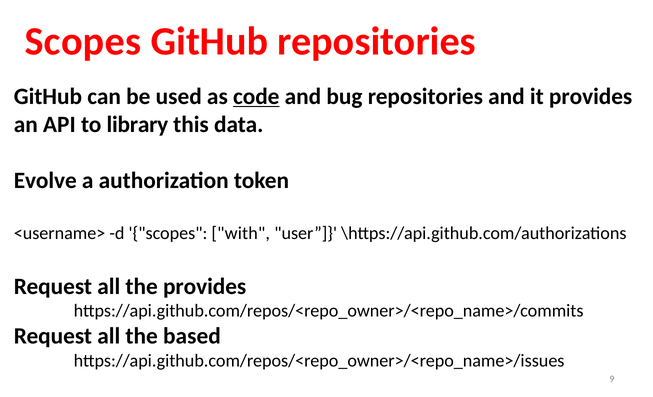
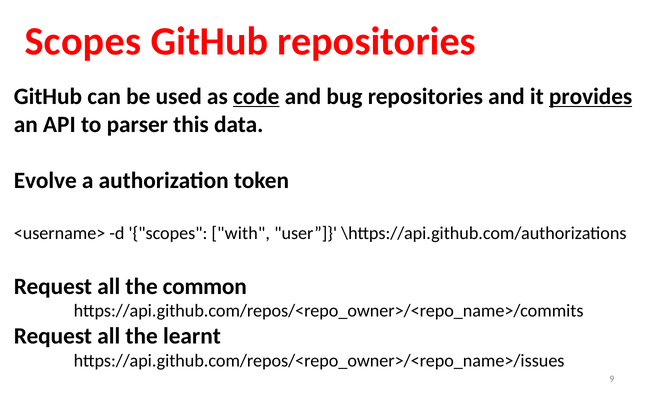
provides at (591, 96) underline: none -> present
library: library -> parser
the provides: provides -> common
based: based -> learnt
